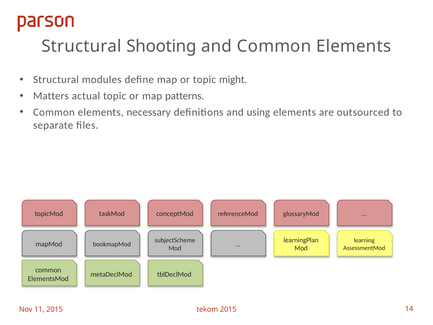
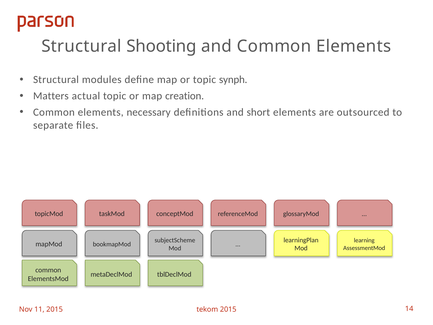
might: might -> synph
patterns: patterns -> creation
using: using -> short
